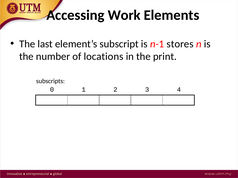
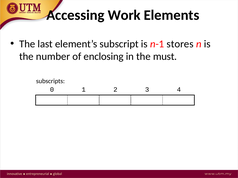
locations: locations -> enclosing
print: print -> must
